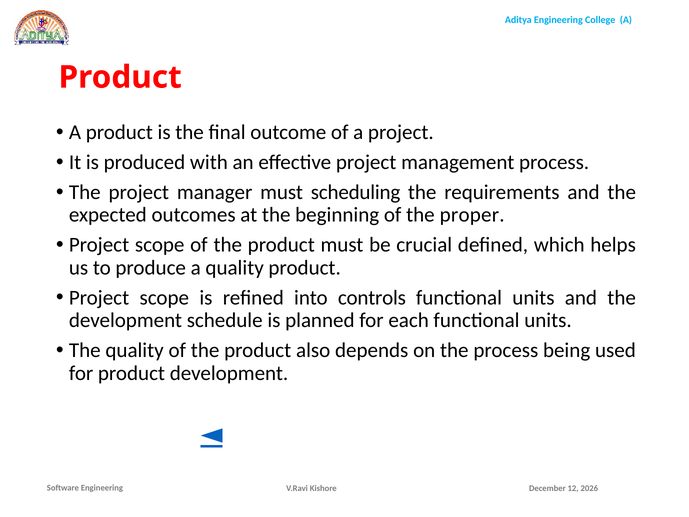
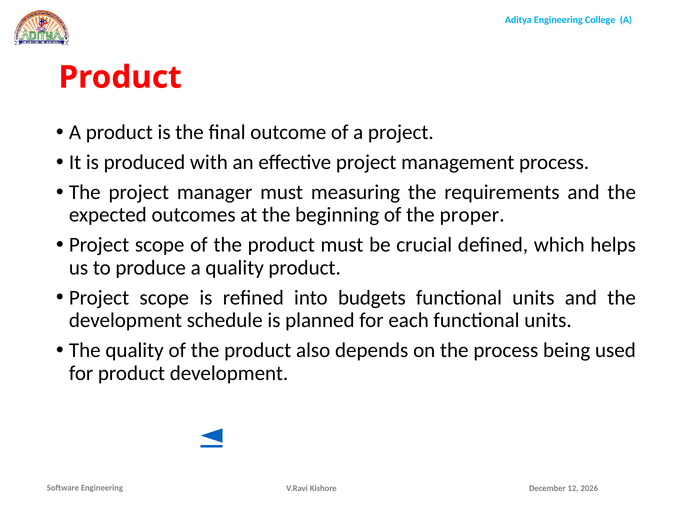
scheduling: scheduling -> measuring
controls: controls -> budgets
